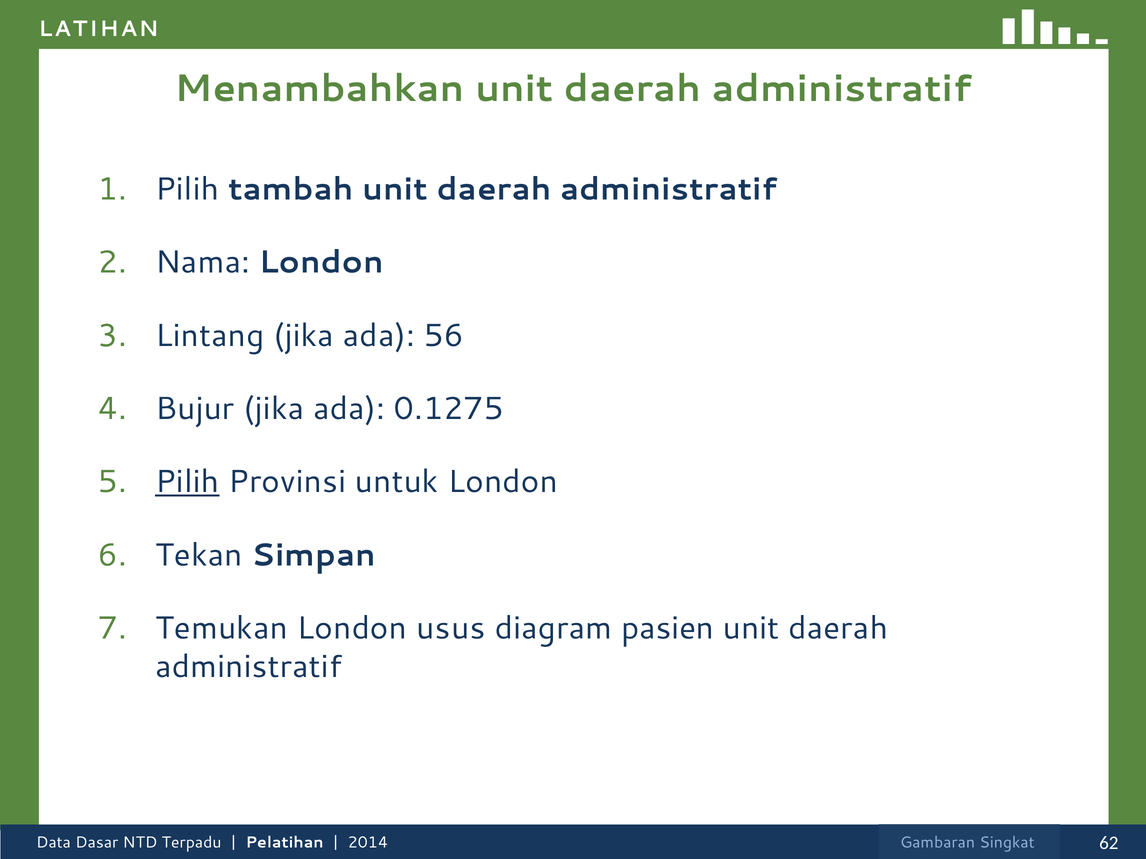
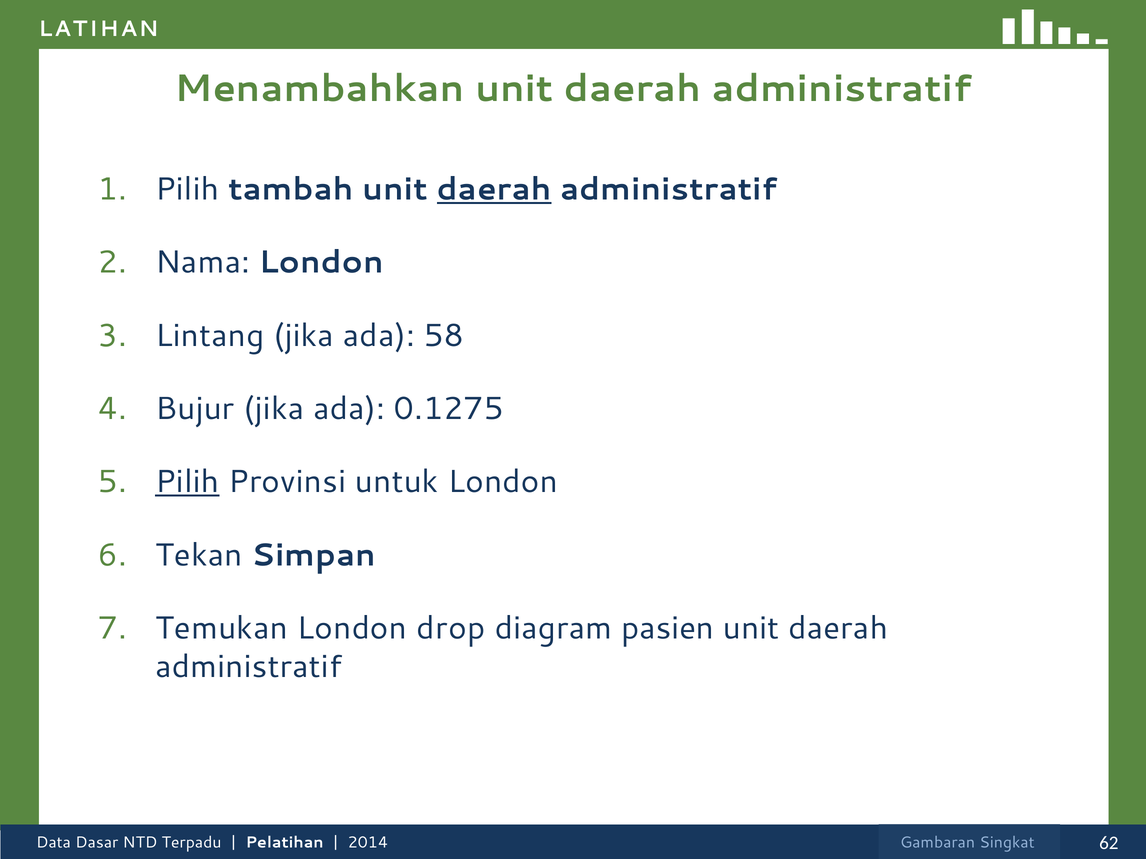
daerah at (494, 189) underline: none -> present
56: 56 -> 58
usus: usus -> drop
